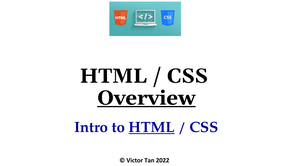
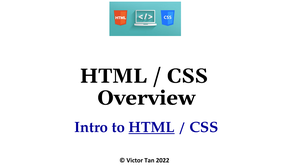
Overview underline: present -> none
